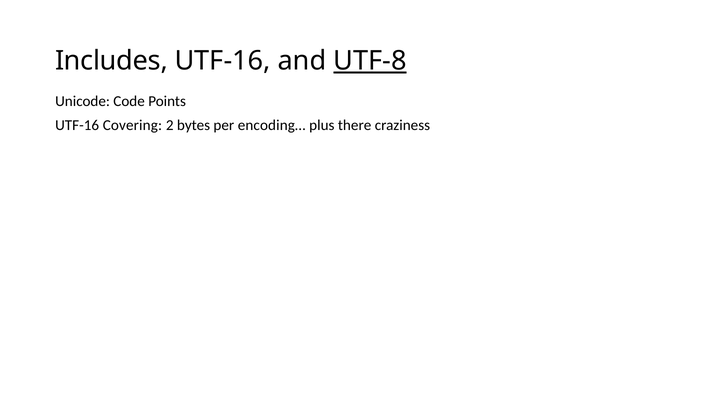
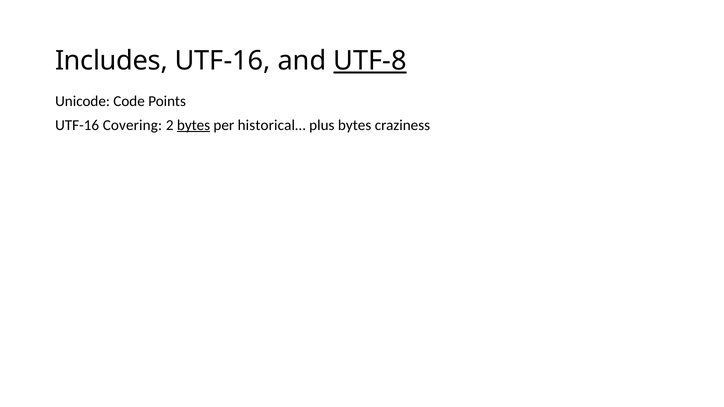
bytes at (194, 125) underline: none -> present
encoding…: encoding… -> historical…
plus there: there -> bytes
